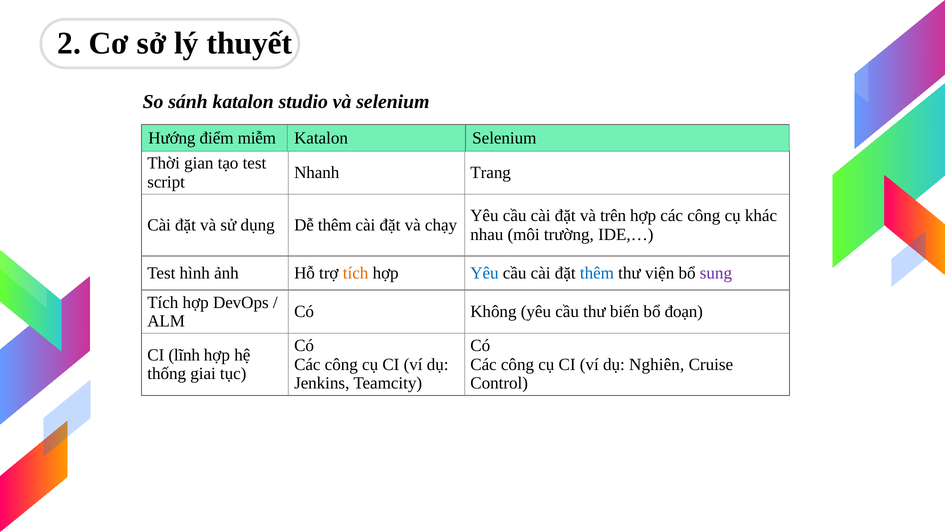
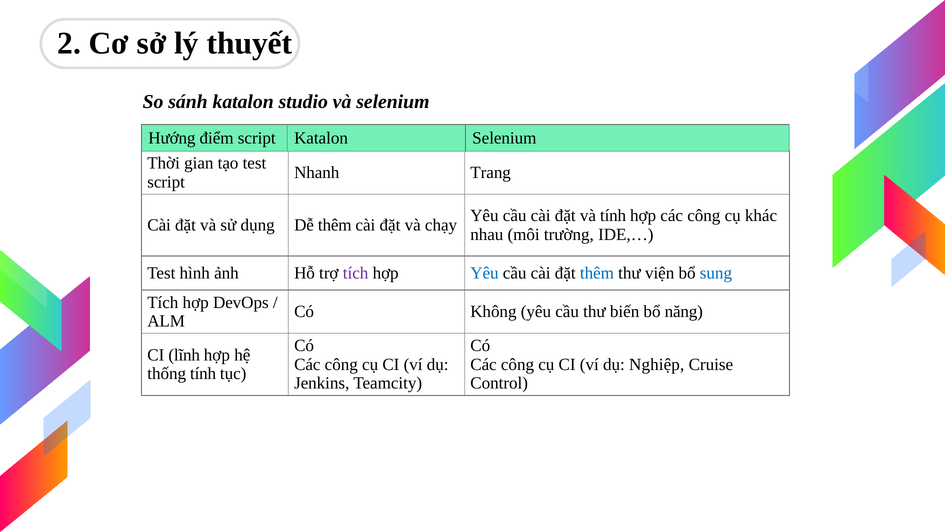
điểm miễm: miễm -> script
và trên: trên -> tính
tích at (356, 273) colour: orange -> purple
sung colour: purple -> blue
đoạn: đoạn -> năng
Nghiên: Nghiên -> Nghiệp
thống giai: giai -> tính
